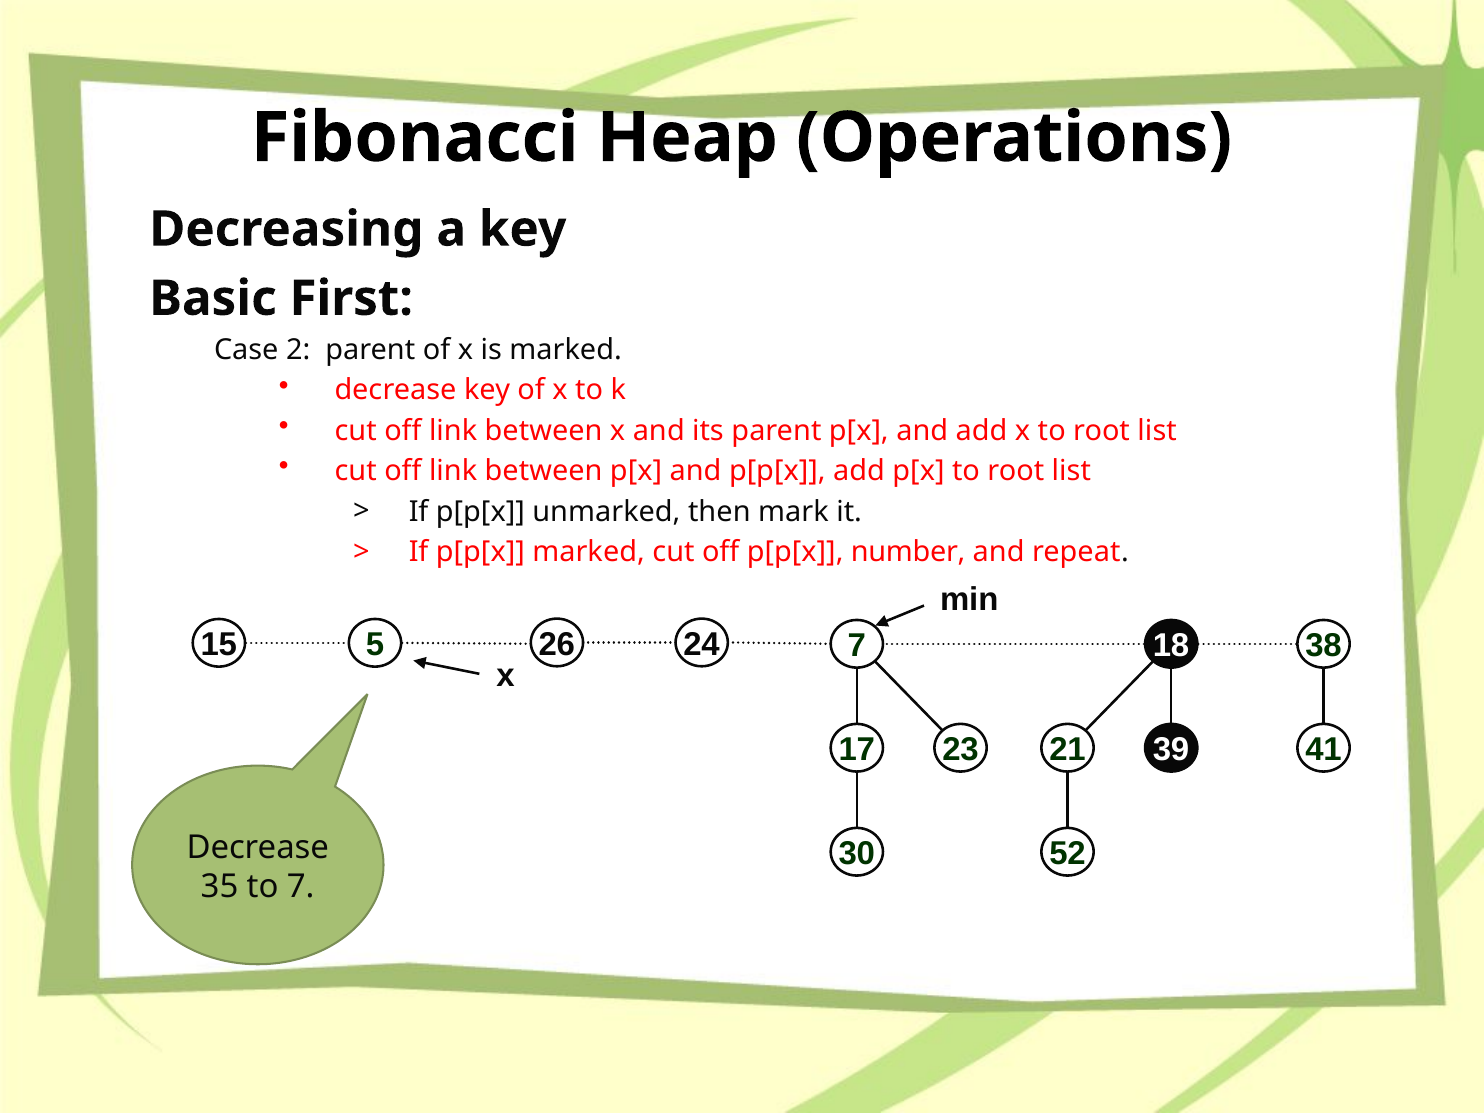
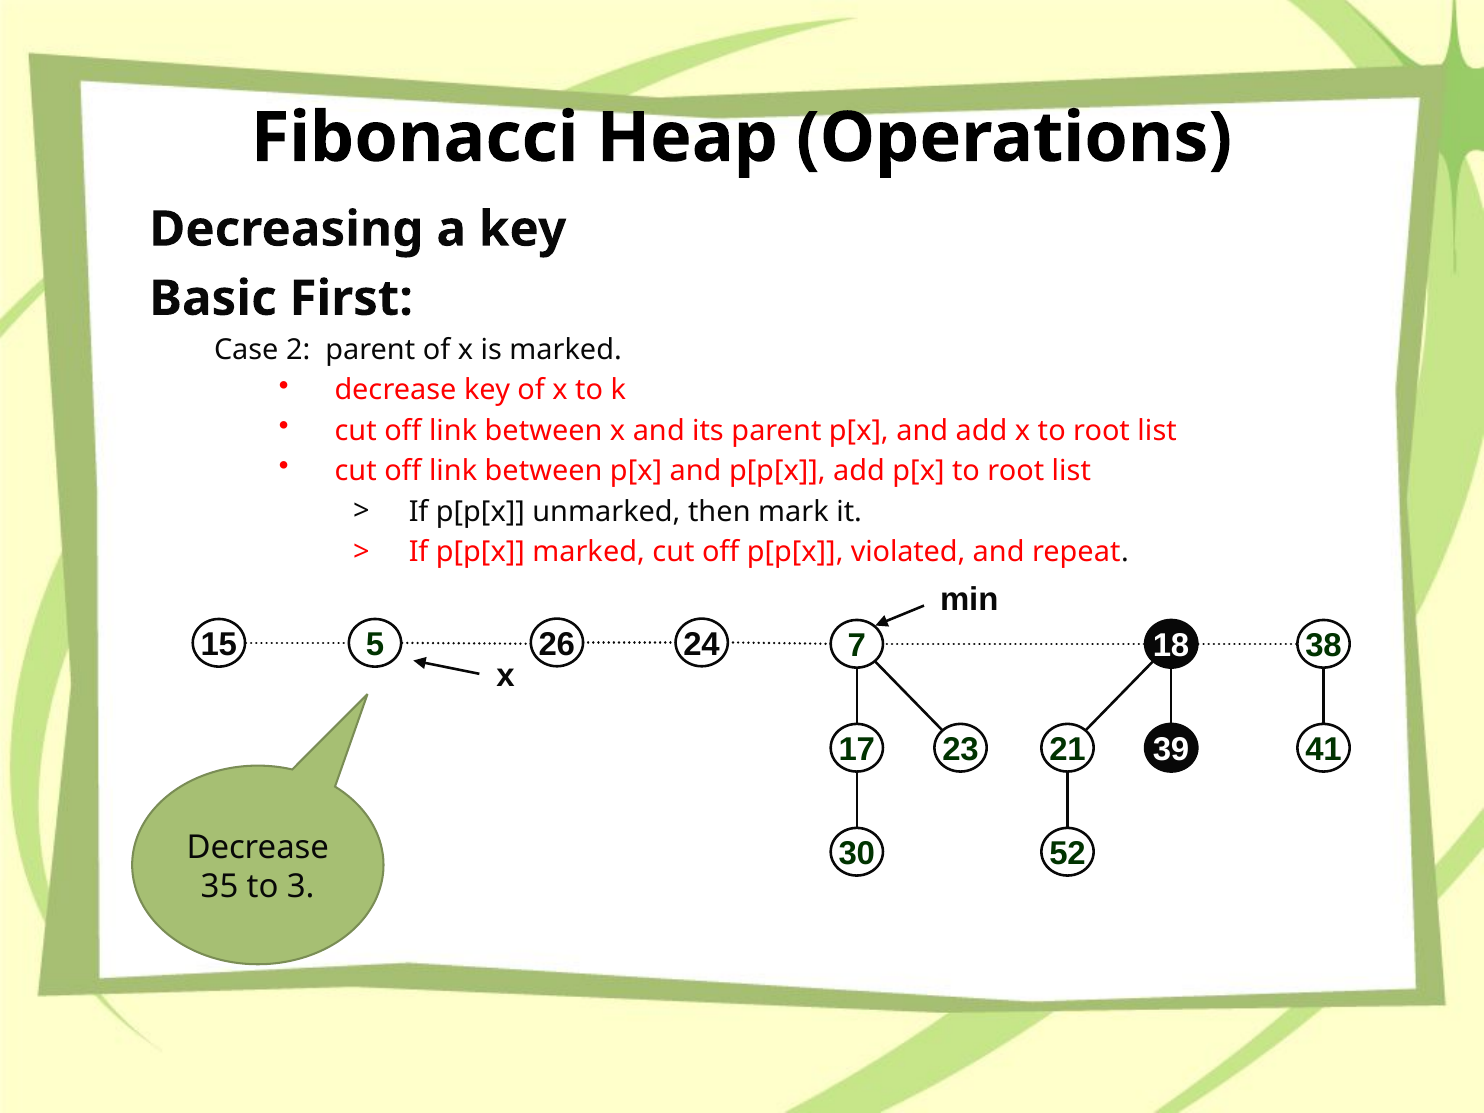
number: number -> violated
to 7: 7 -> 3
